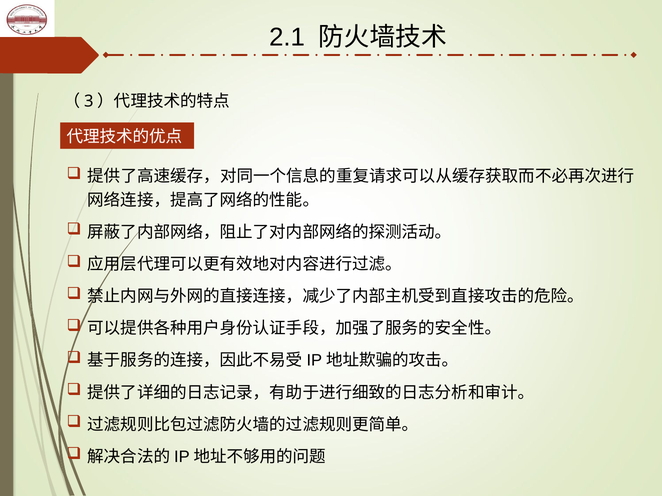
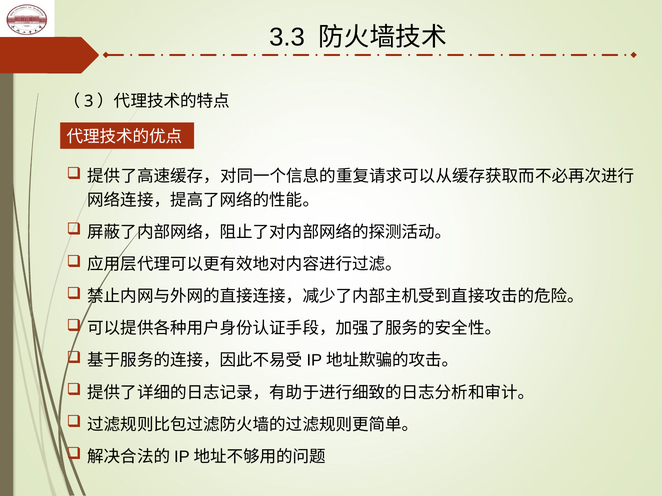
2.1: 2.1 -> 3.3
